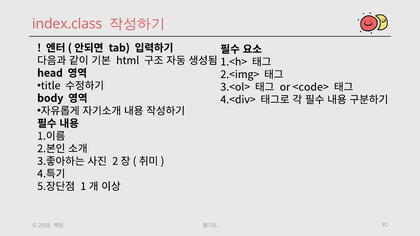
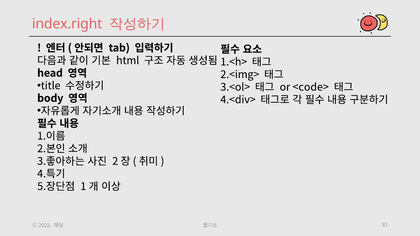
index.class: index.class -> index.right
